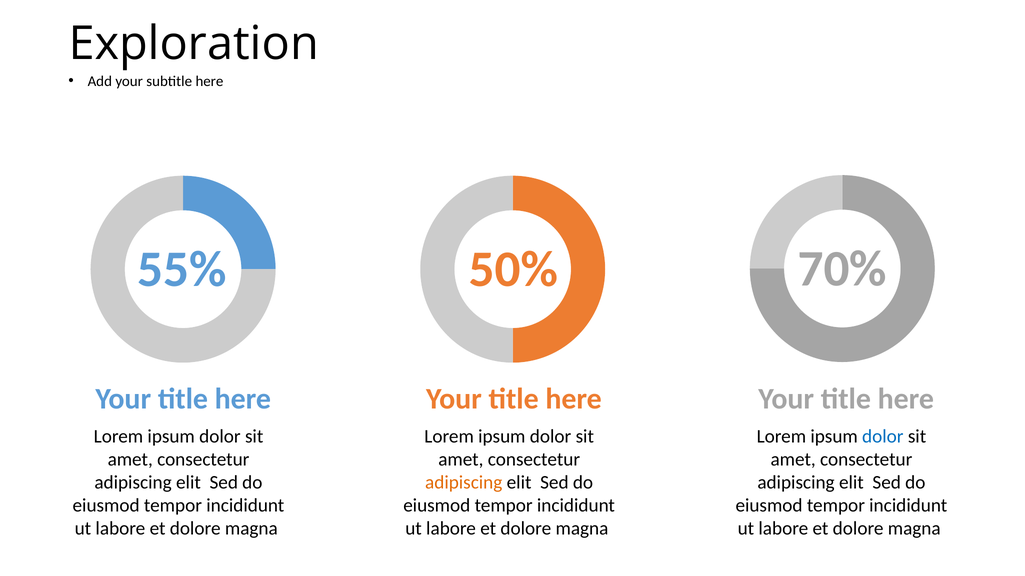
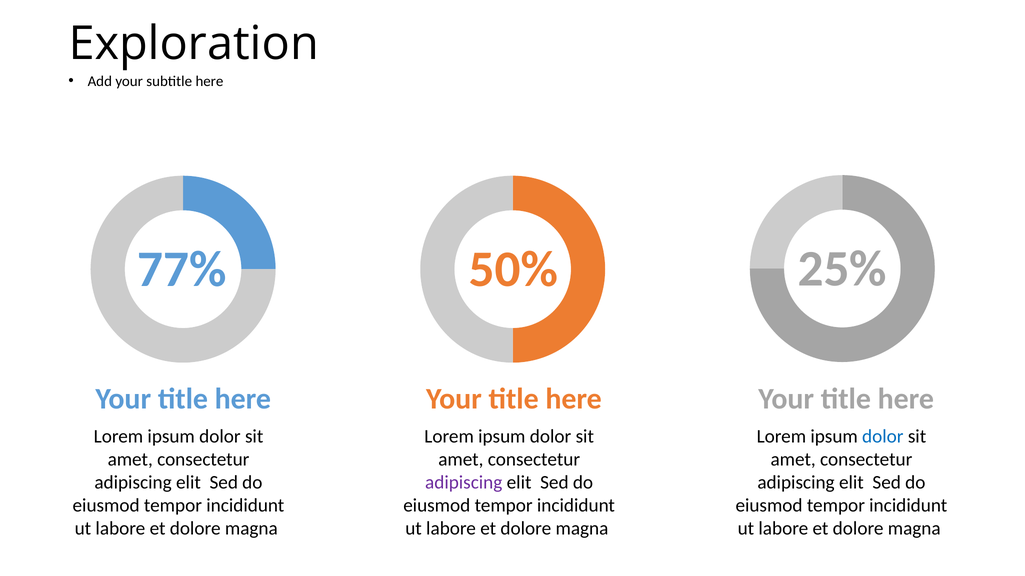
55%: 55% -> 77%
70%: 70% -> 25%
adipiscing at (464, 483) colour: orange -> purple
